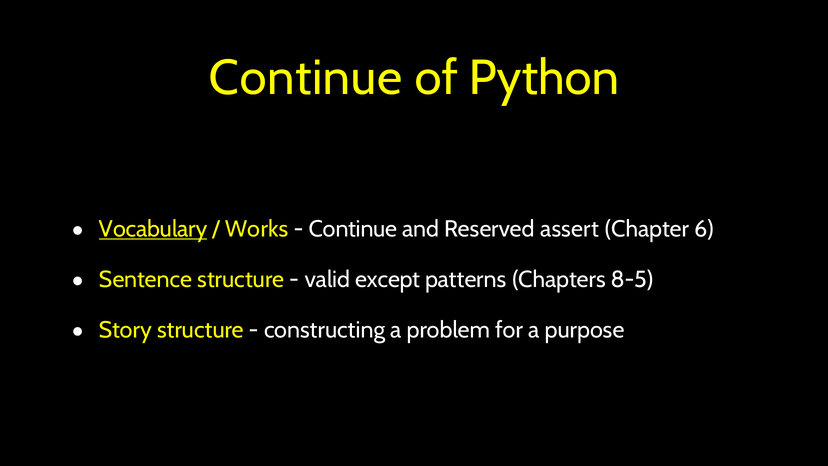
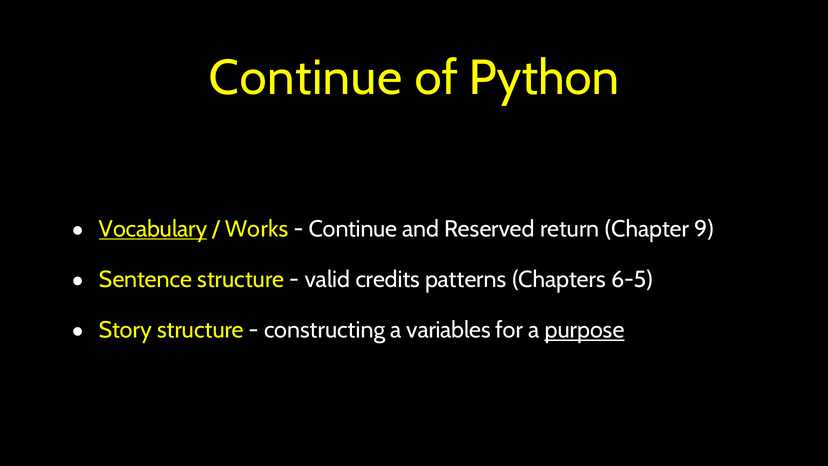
assert: assert -> return
6: 6 -> 9
except: except -> credits
8-5: 8-5 -> 6-5
problem: problem -> variables
purpose underline: none -> present
